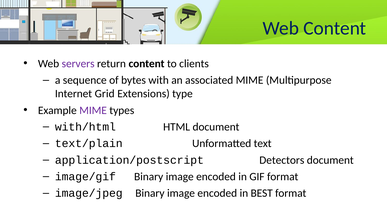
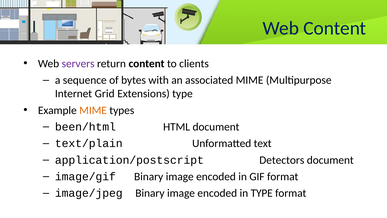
MIME at (93, 110) colour: purple -> orange
with/html: with/html -> been/html
in BEST: BEST -> TYPE
